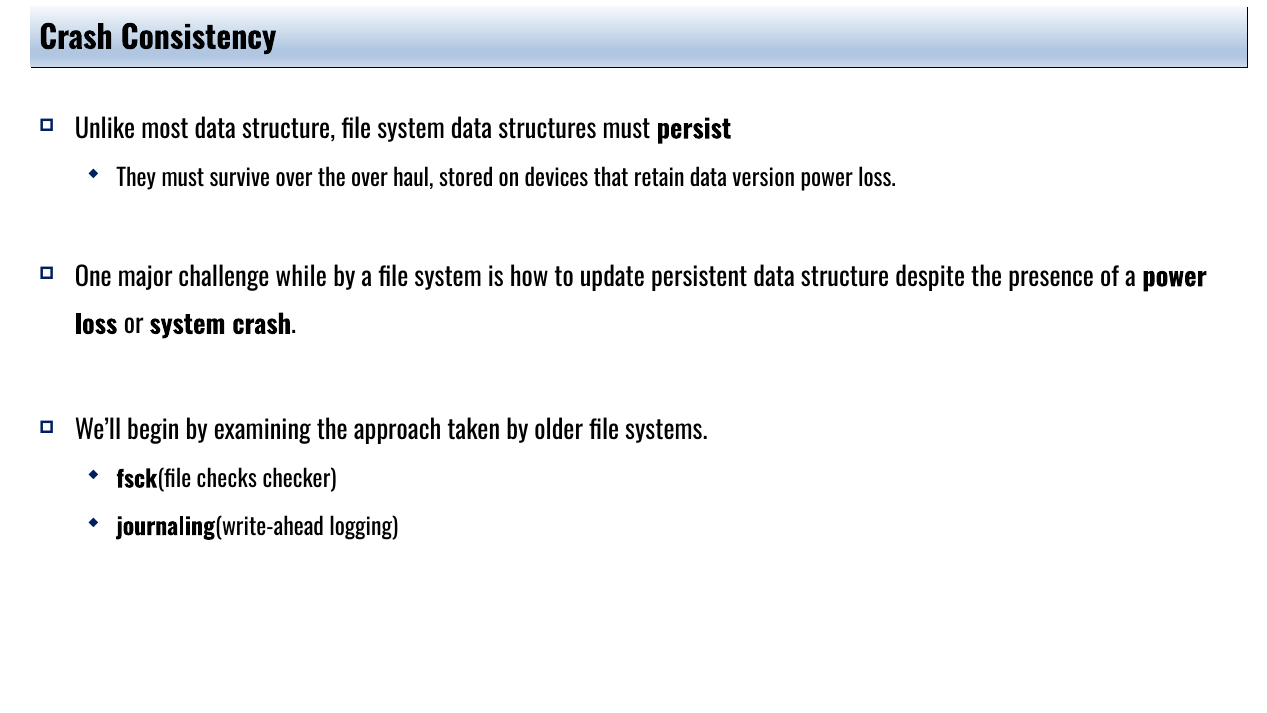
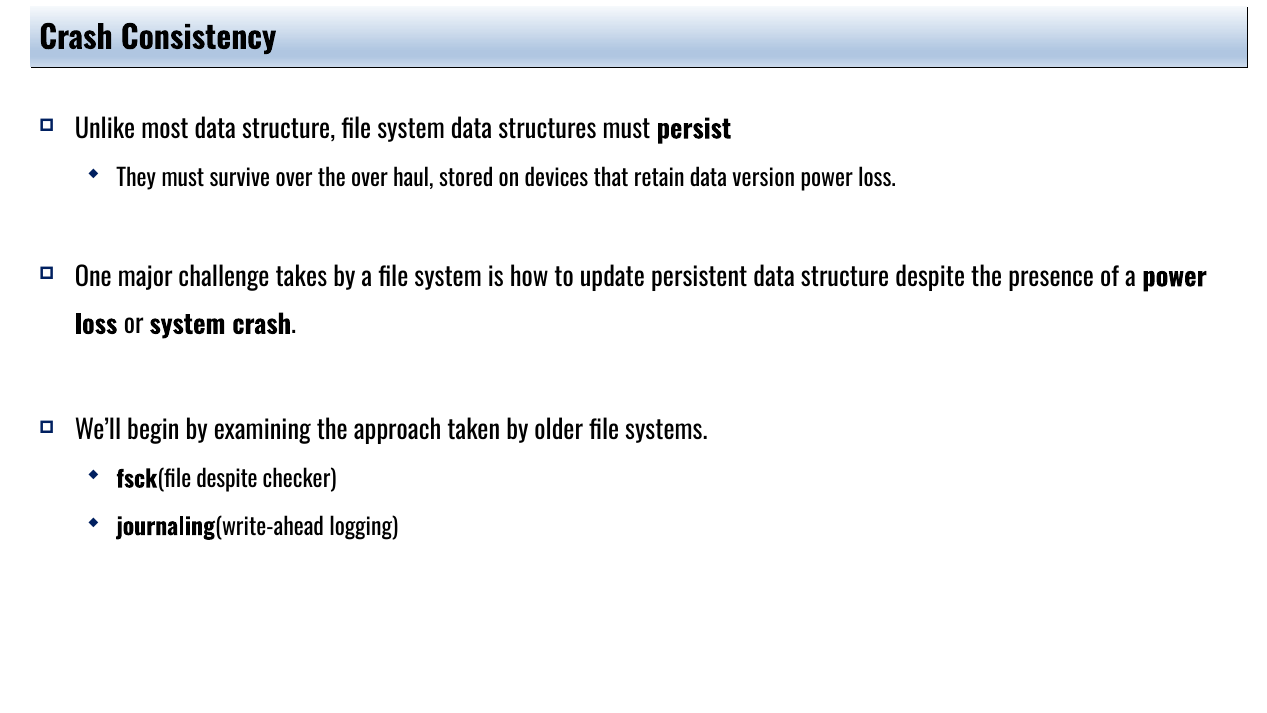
while: while -> takes
fsck(file checks: checks -> despite
